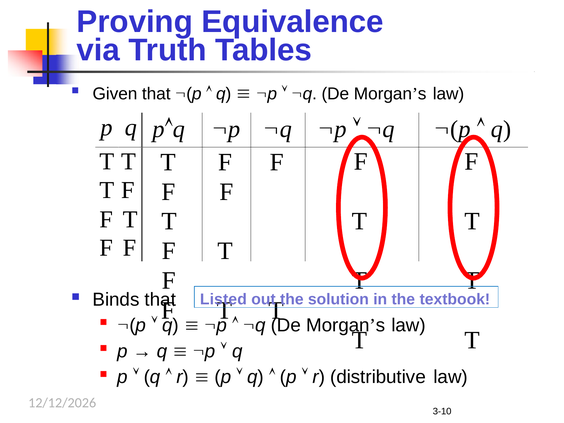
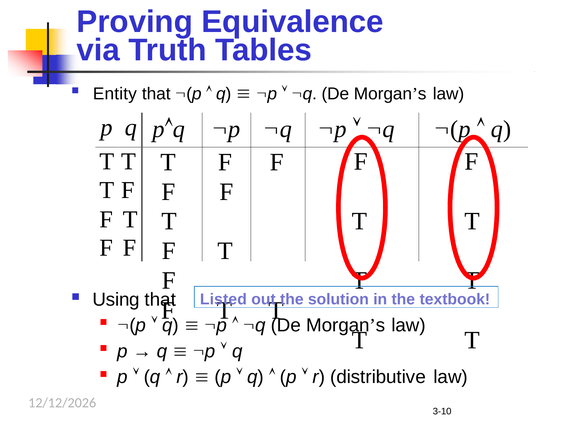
Given: Given -> Entity
Binds: Binds -> Using
